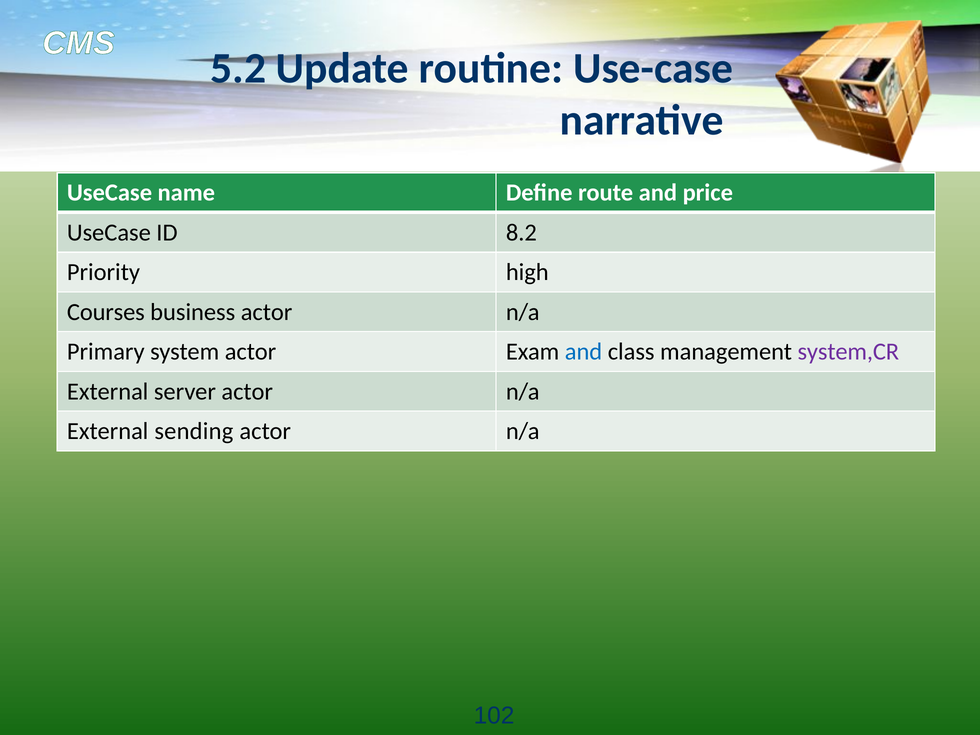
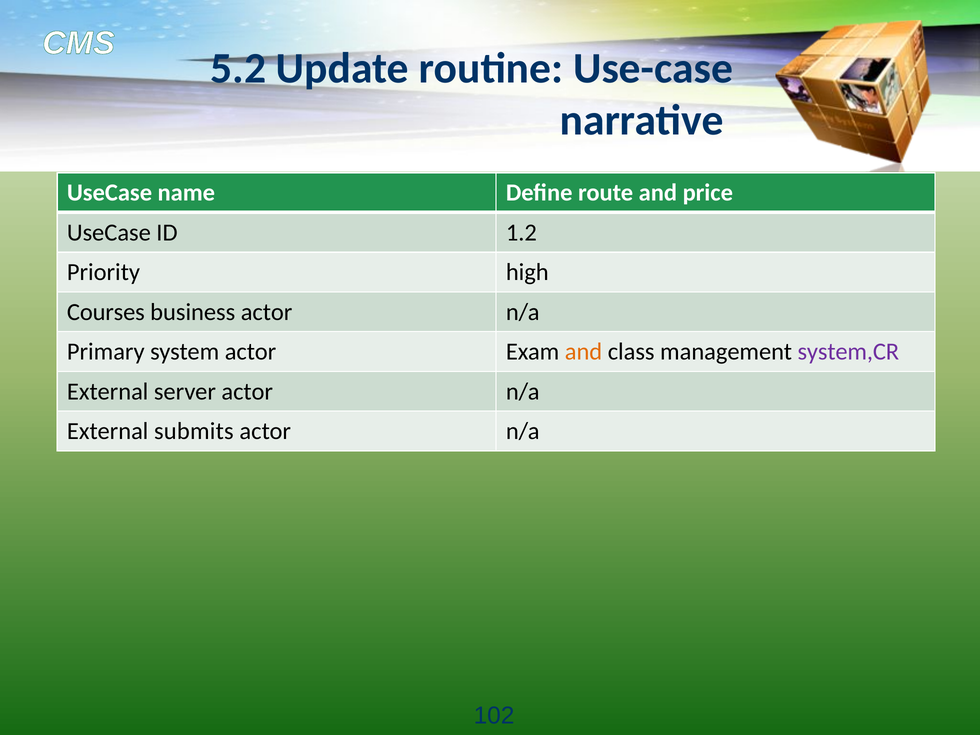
8.2: 8.2 -> 1.2
and at (584, 352) colour: blue -> orange
sending: sending -> submits
